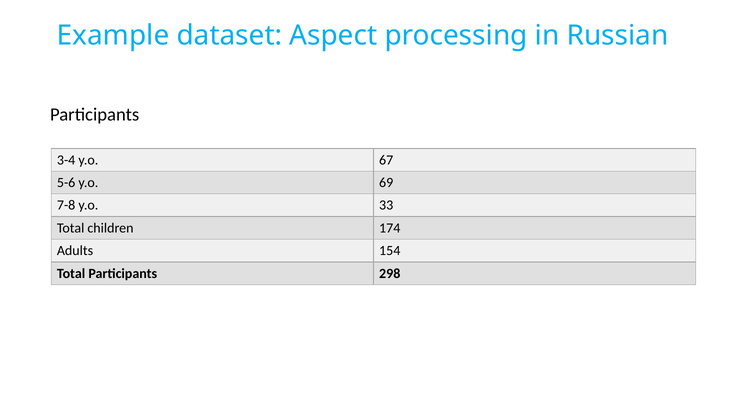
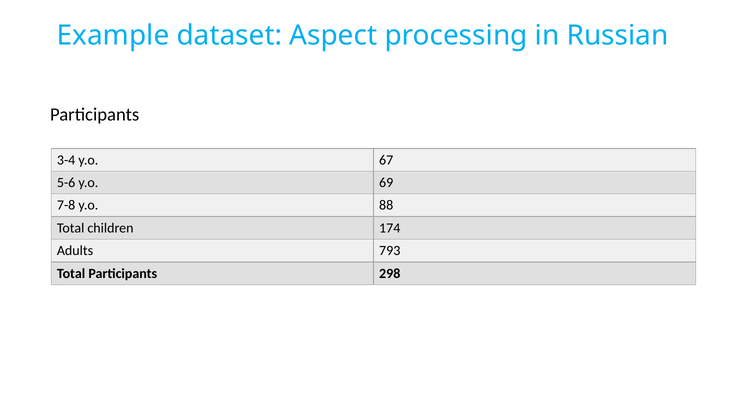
33: 33 -> 88
154: 154 -> 793
